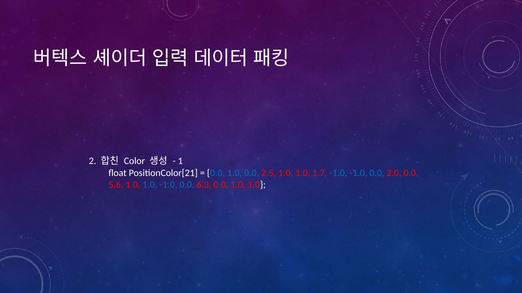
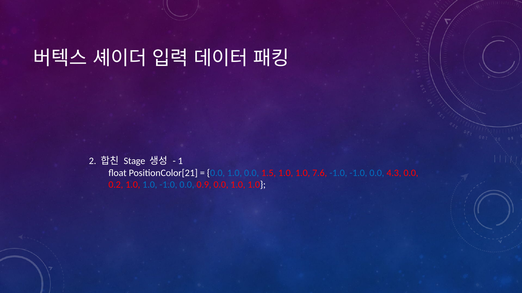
Color: Color -> Stage
2.5: 2.5 -> 1.5
1.7: 1.7 -> 7.6
2.0: 2.0 -> 4.3
5.6: 5.6 -> 0.2
6.3: 6.3 -> 0.9
